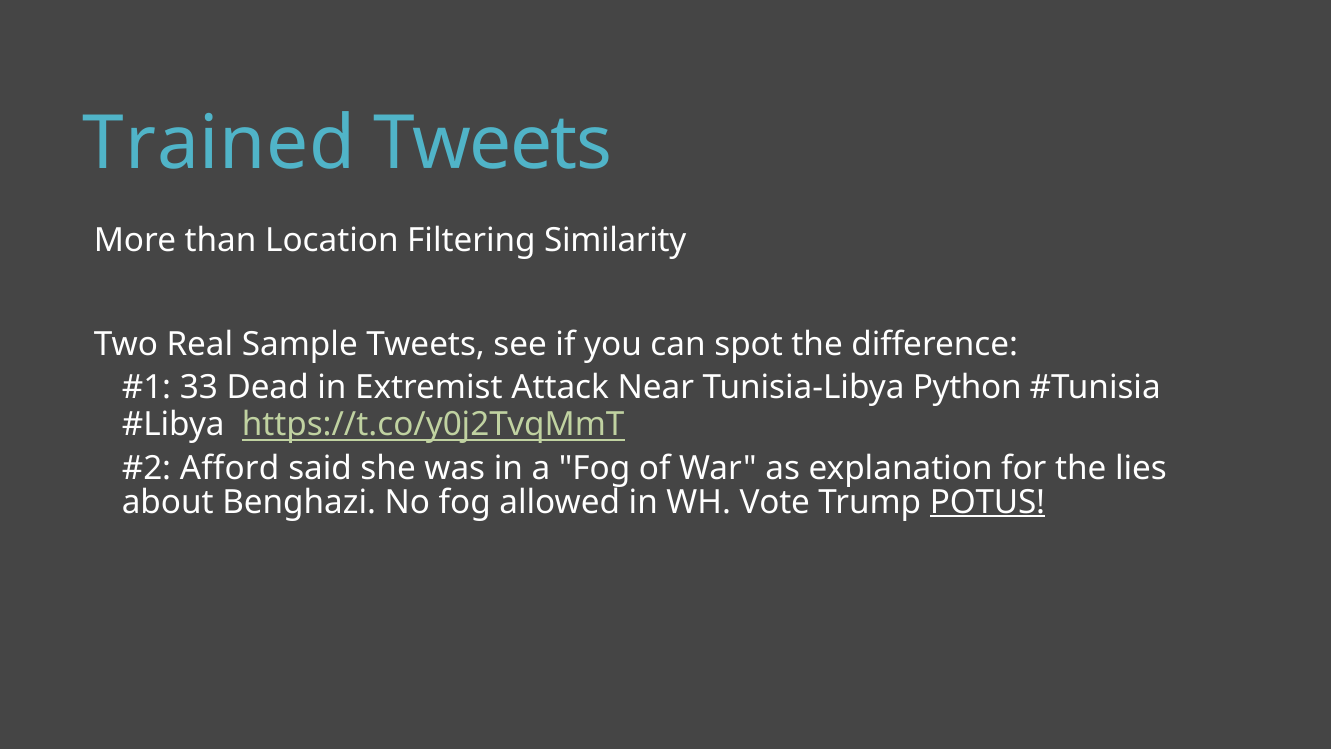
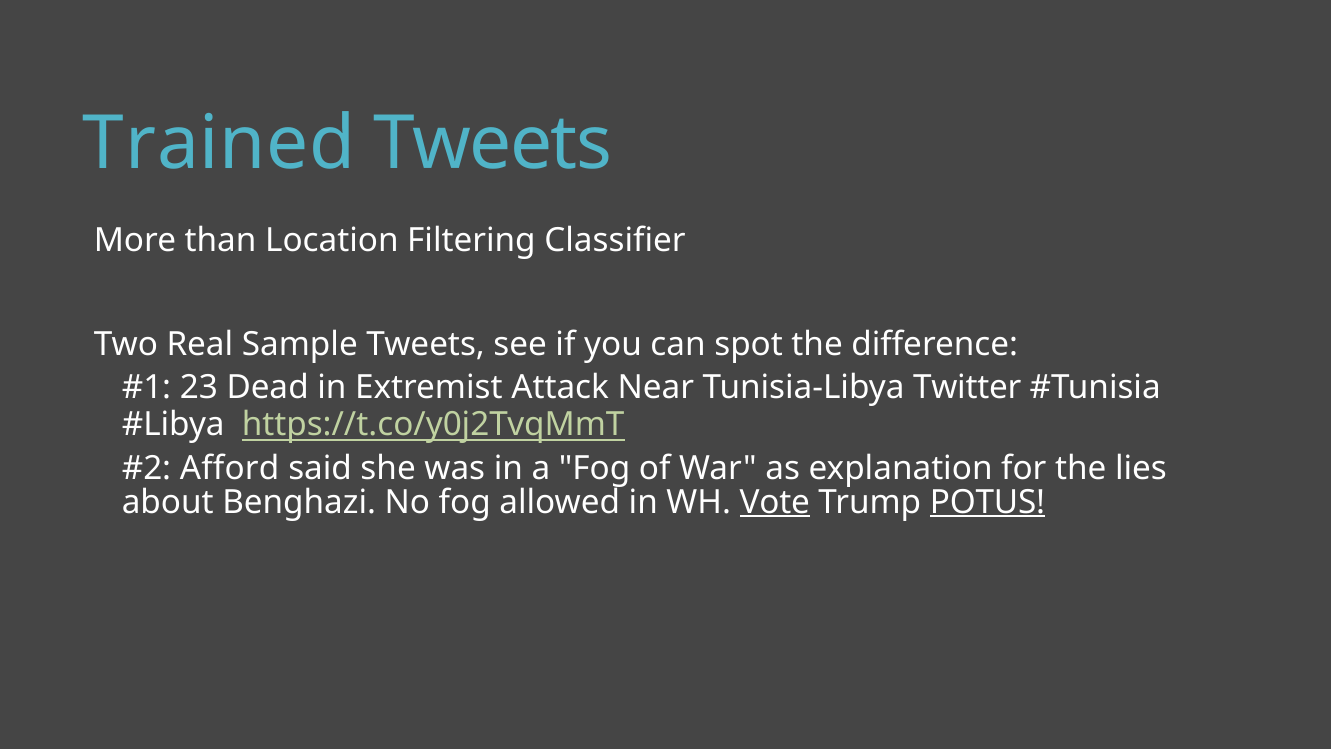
Similarity: Similarity -> Classifier
33: 33 -> 23
Python: Python -> Twitter
Vote underline: none -> present
